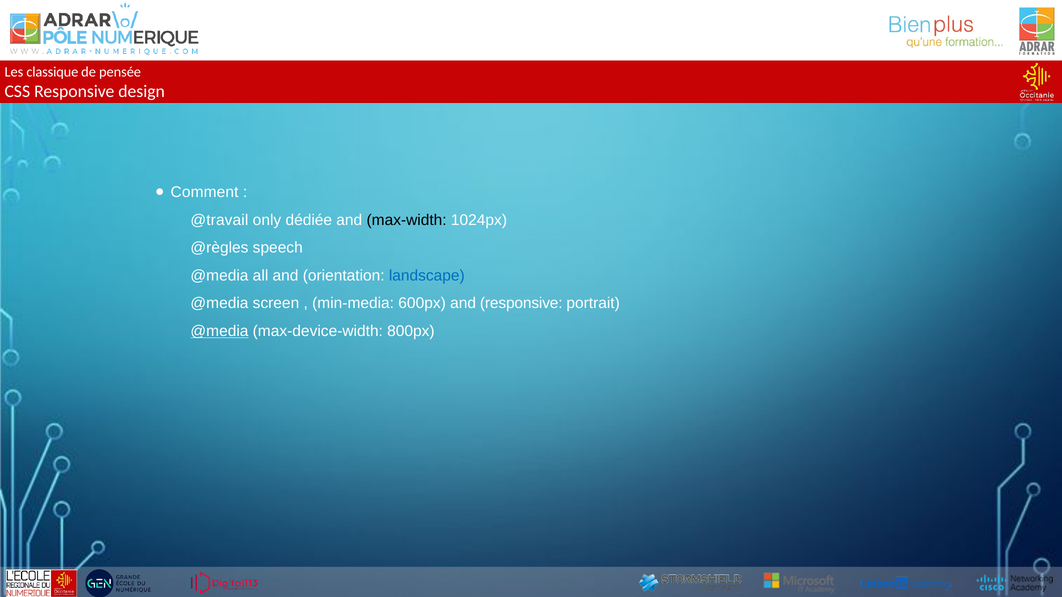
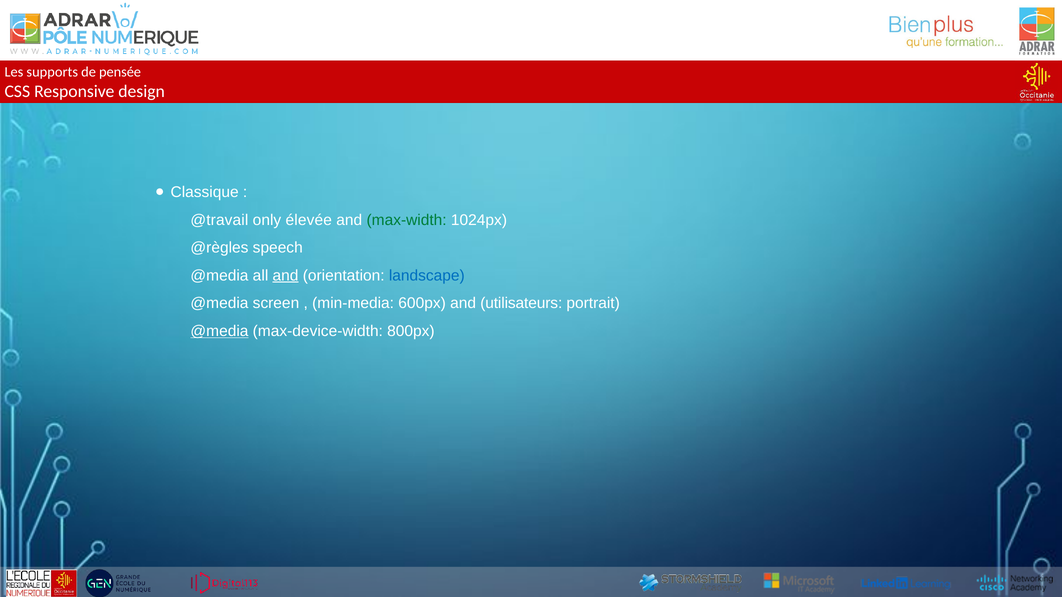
classique: classique -> supports
Comment: Comment -> Classique
dédiée: dédiée -> élevée
max-width colour: black -> green
and at (285, 276) underline: none -> present
and responsive: responsive -> utilisateurs
